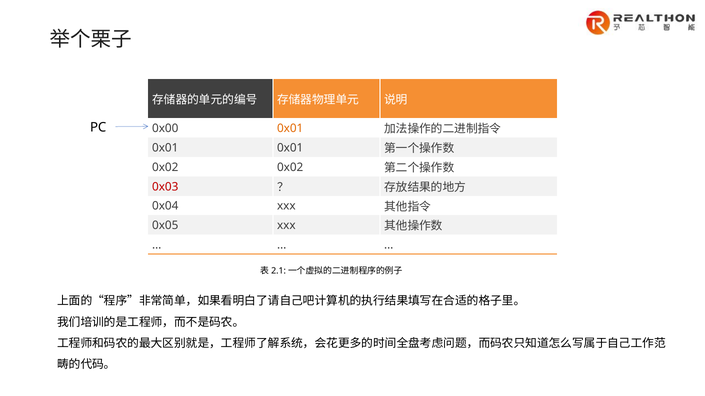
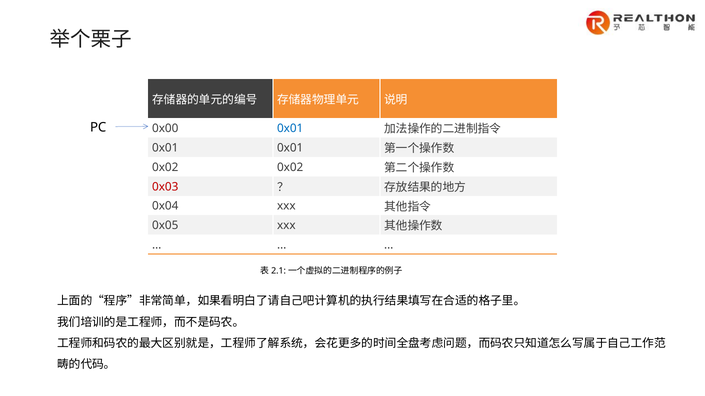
0x01 at (290, 129) colour: orange -> blue
